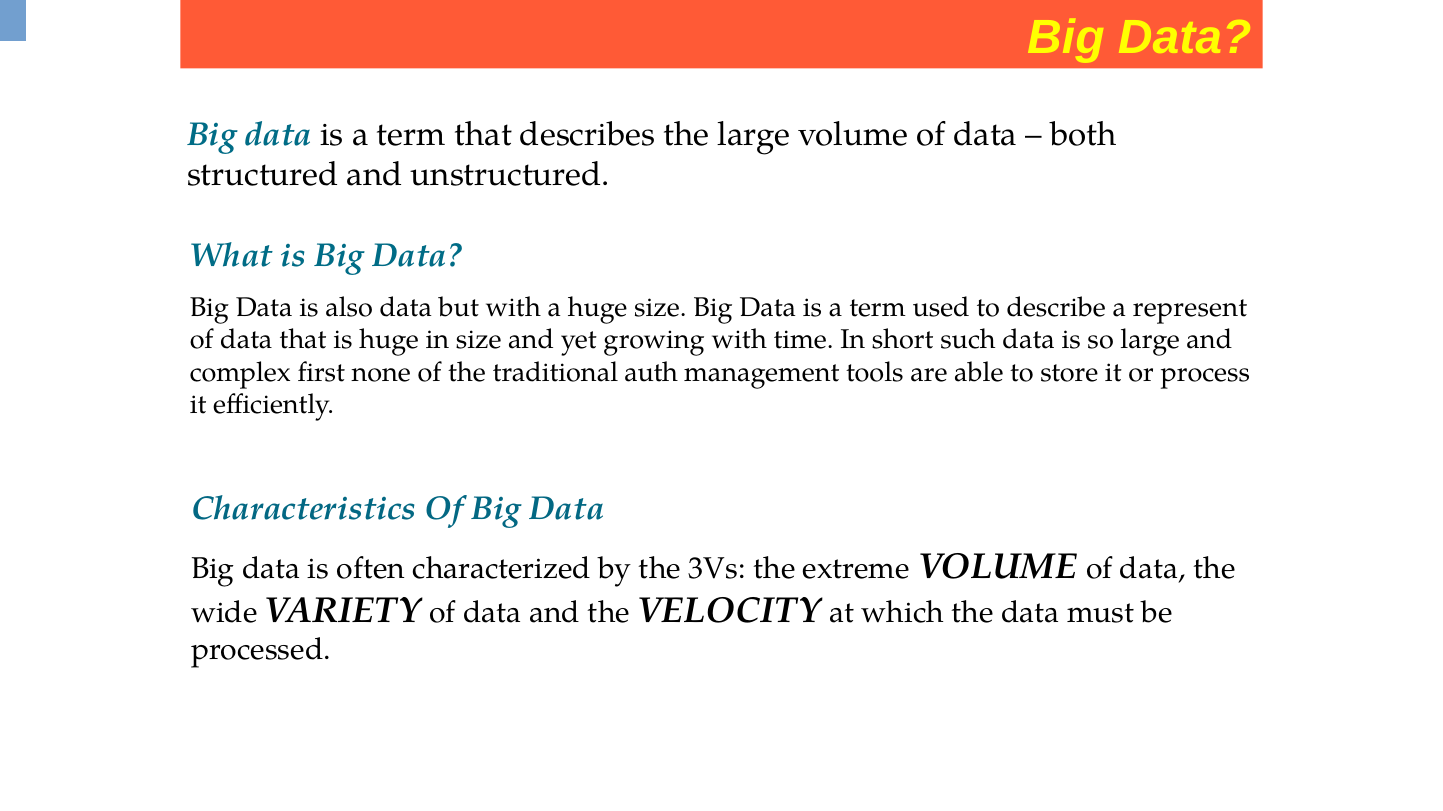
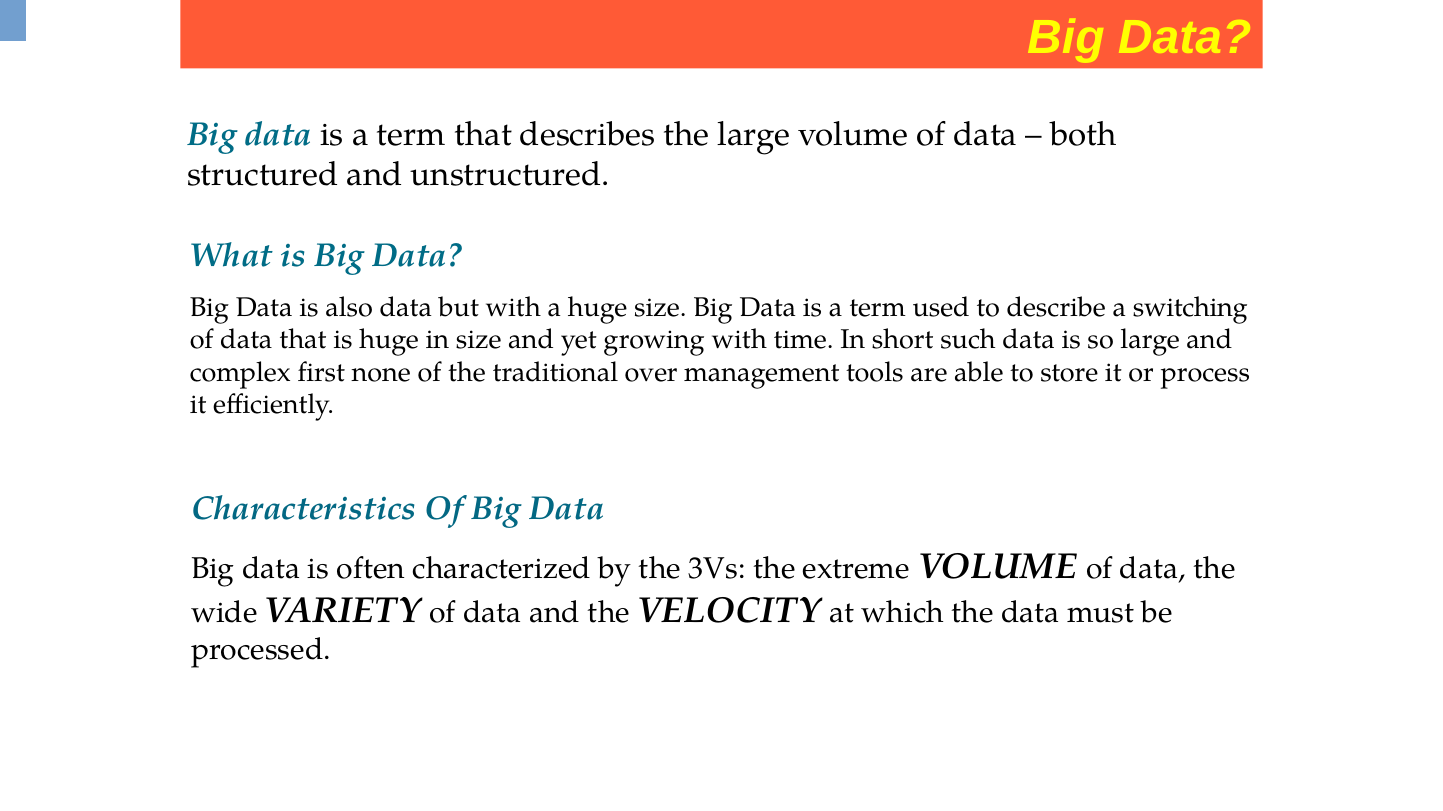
represent: represent -> switching
auth: auth -> over
